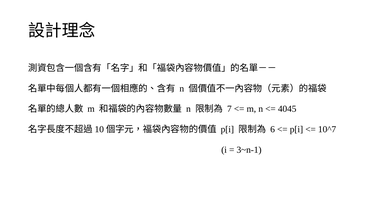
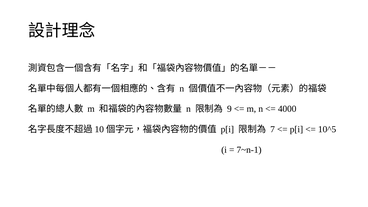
7: 7 -> 9
4045: 4045 -> 4000
6: 6 -> 7
10^7: 10^7 -> 10^5
3~n-1: 3~n-1 -> 7~n-1
